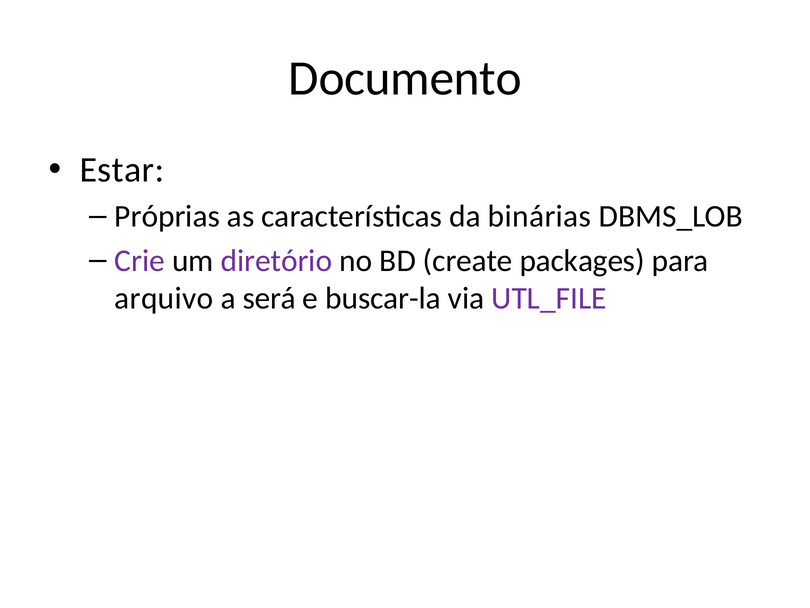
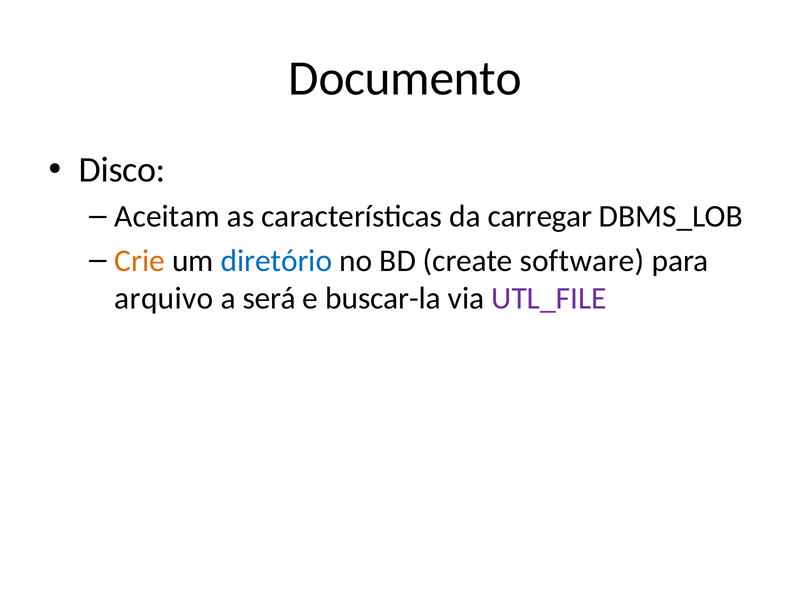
Estar: Estar -> Disco
Próprias: Próprias -> Aceitam
binárias: binárias -> carregar
Crie colour: purple -> orange
diretório colour: purple -> blue
packages: packages -> software
